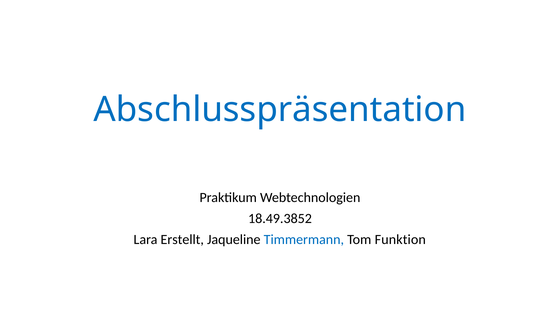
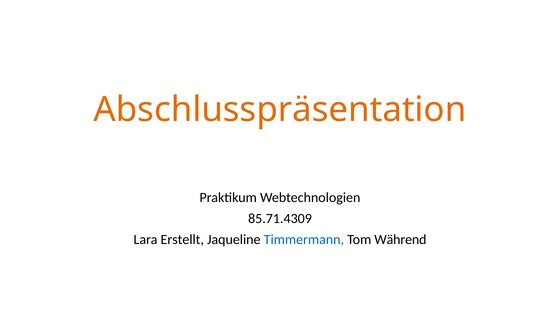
Abschlusspräsentation colour: blue -> orange
18.49.3852: 18.49.3852 -> 85.71.4309
Funktion: Funktion -> Während
